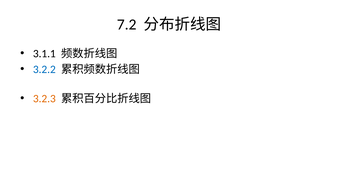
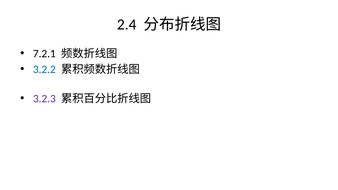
7.2: 7.2 -> 2.4
3.1.1: 3.1.1 -> 7.2.1
3.2.3 colour: orange -> purple
